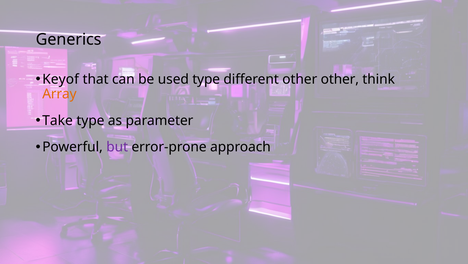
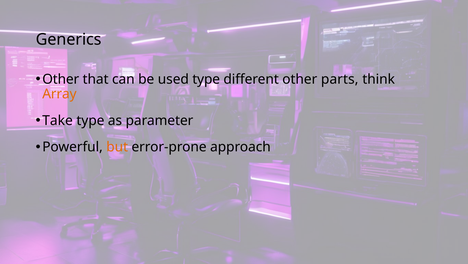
Keyof at (61, 79): Keyof -> Other
other other: other -> parts
but colour: purple -> orange
